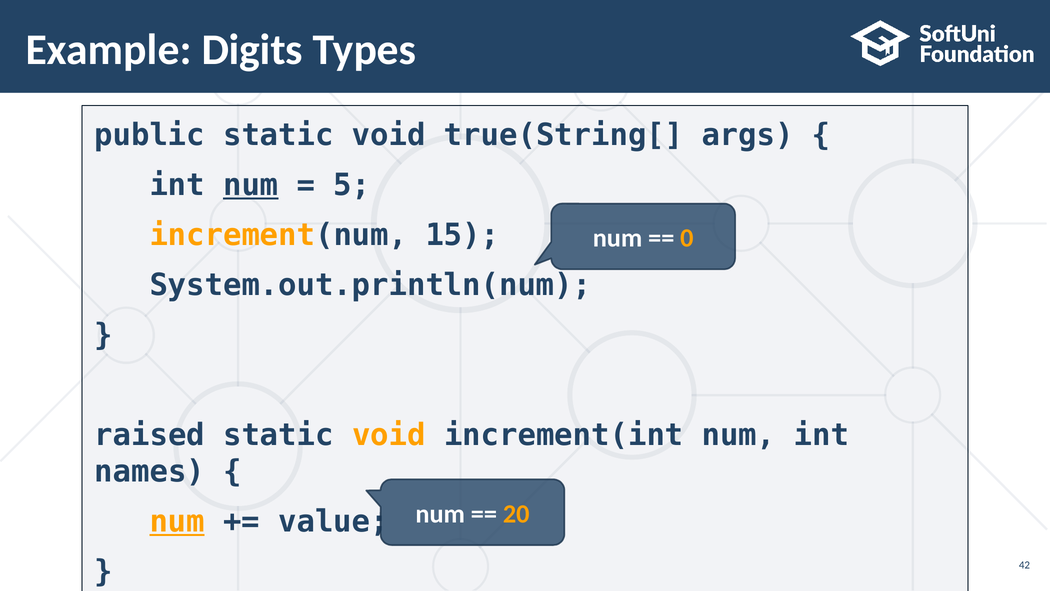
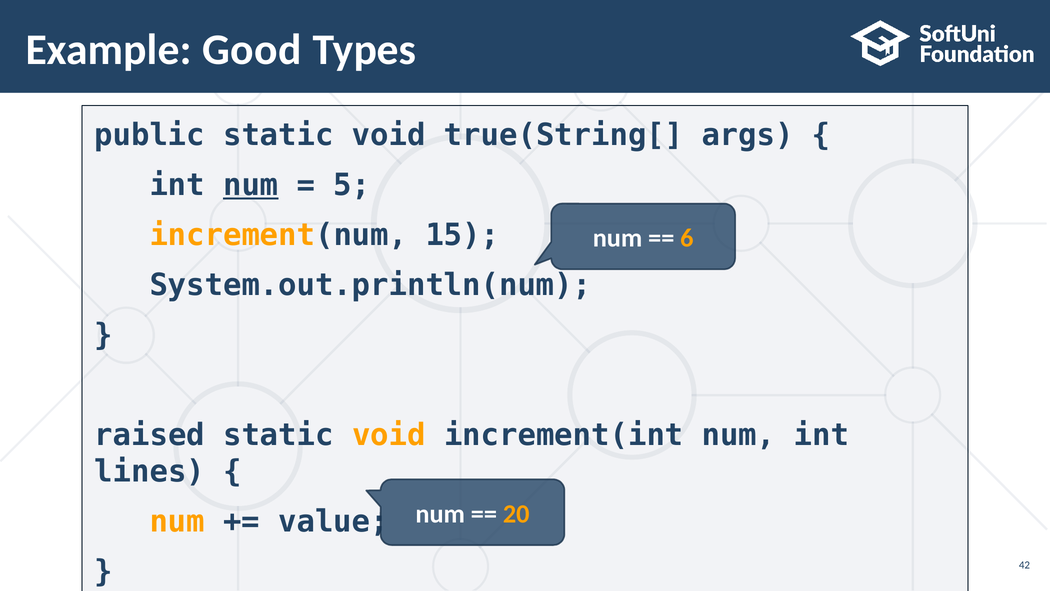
Digits: Digits -> Good
0: 0 -> 6
names: names -> lines
num at (177, 522) underline: present -> none
